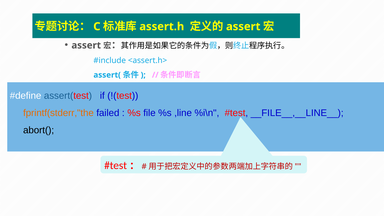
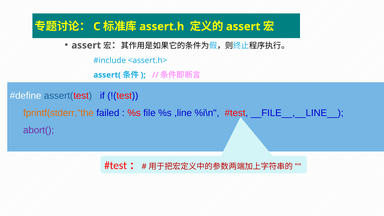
abort( colour: black -> purple
